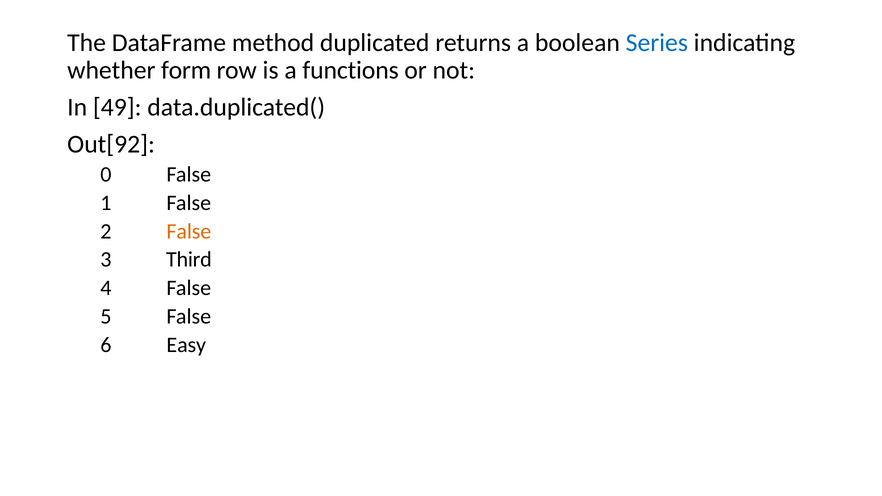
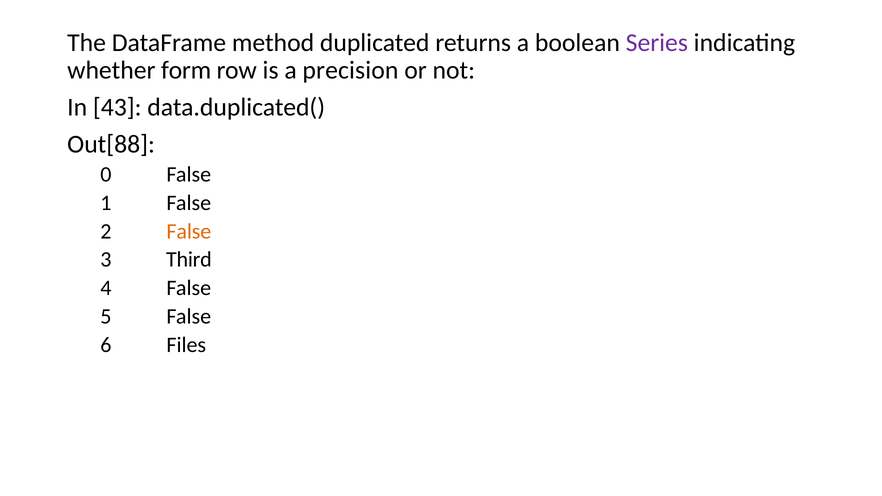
Series colour: blue -> purple
functions: functions -> precision
49: 49 -> 43
Out[92: Out[92 -> Out[88
Easy: Easy -> Files
